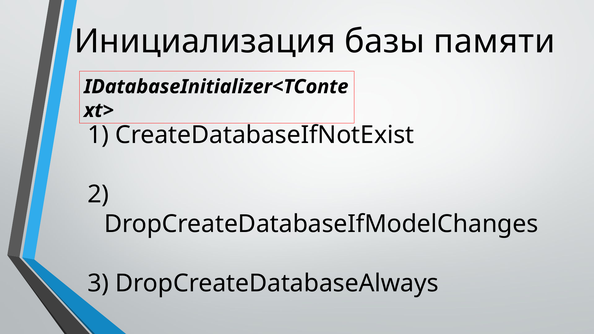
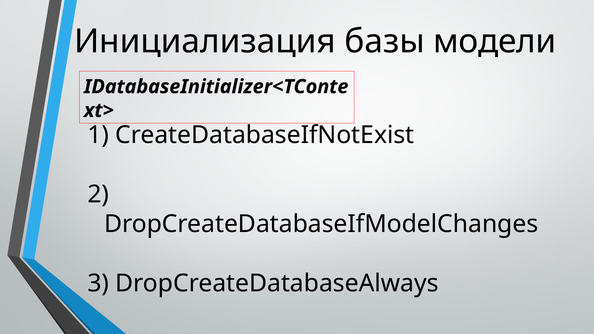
памяти: памяти -> модели
